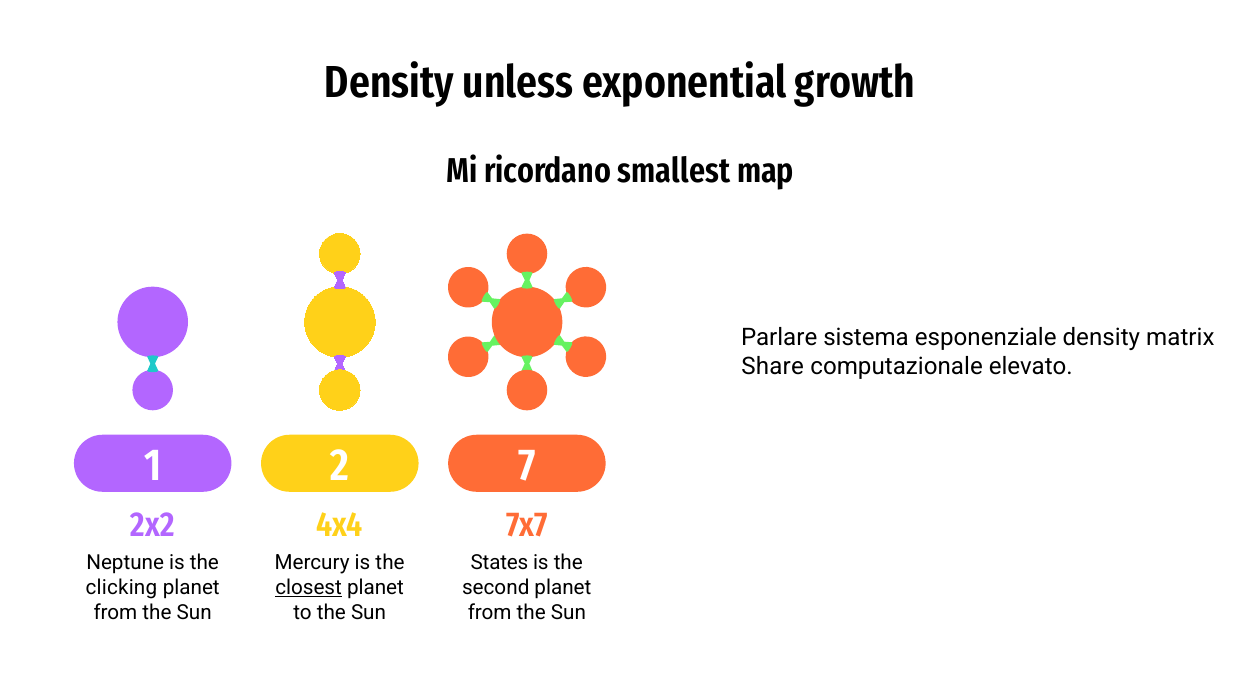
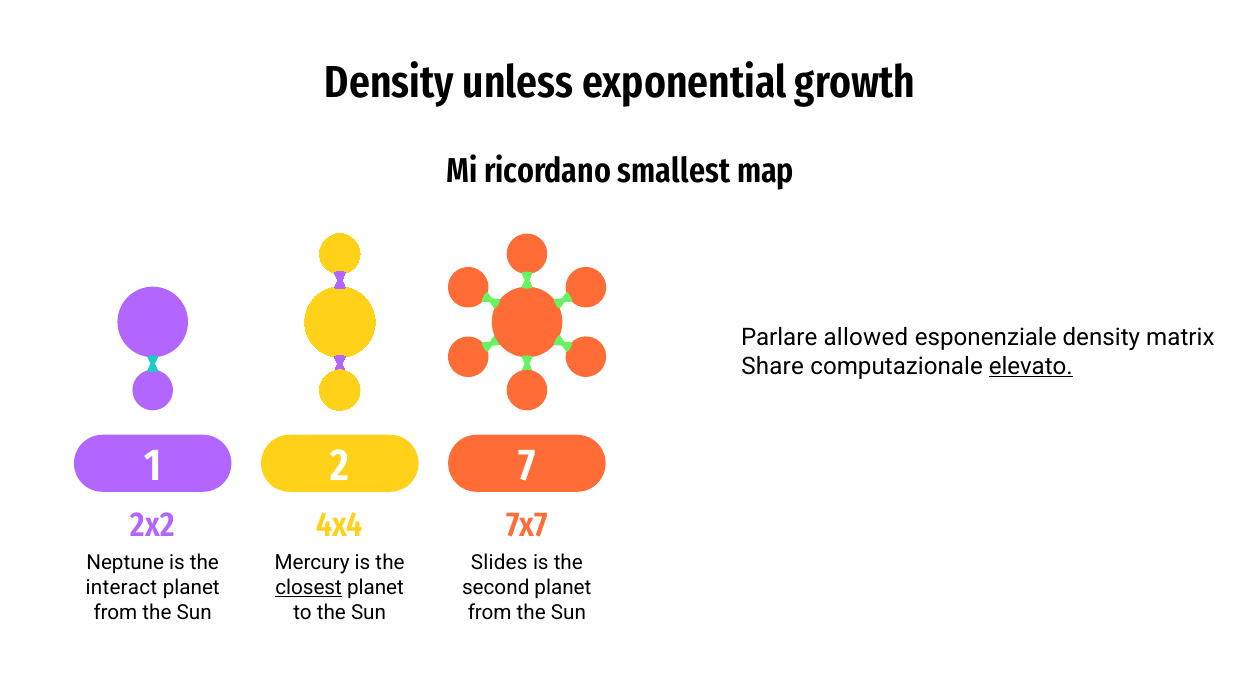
sistema: sistema -> allowed
elevato underline: none -> present
States: States -> Slides
clicking: clicking -> interact
